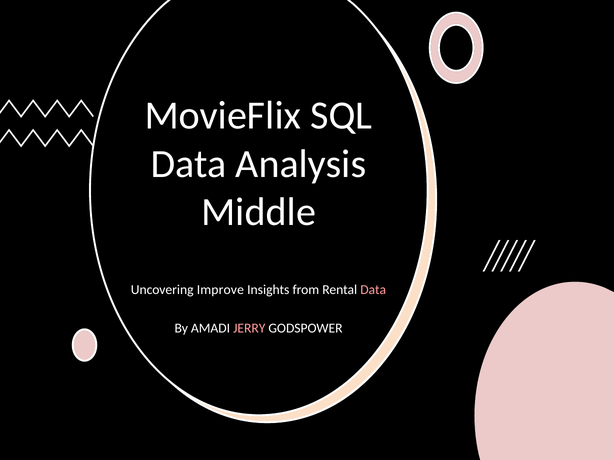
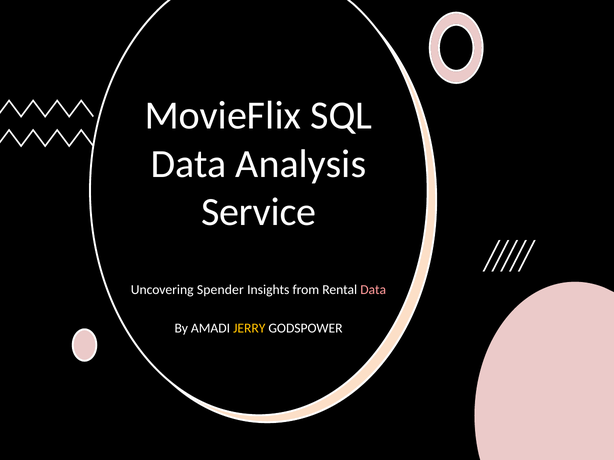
Middle: Middle -> Service
Improve: Improve -> Spender
JERRY colour: pink -> yellow
